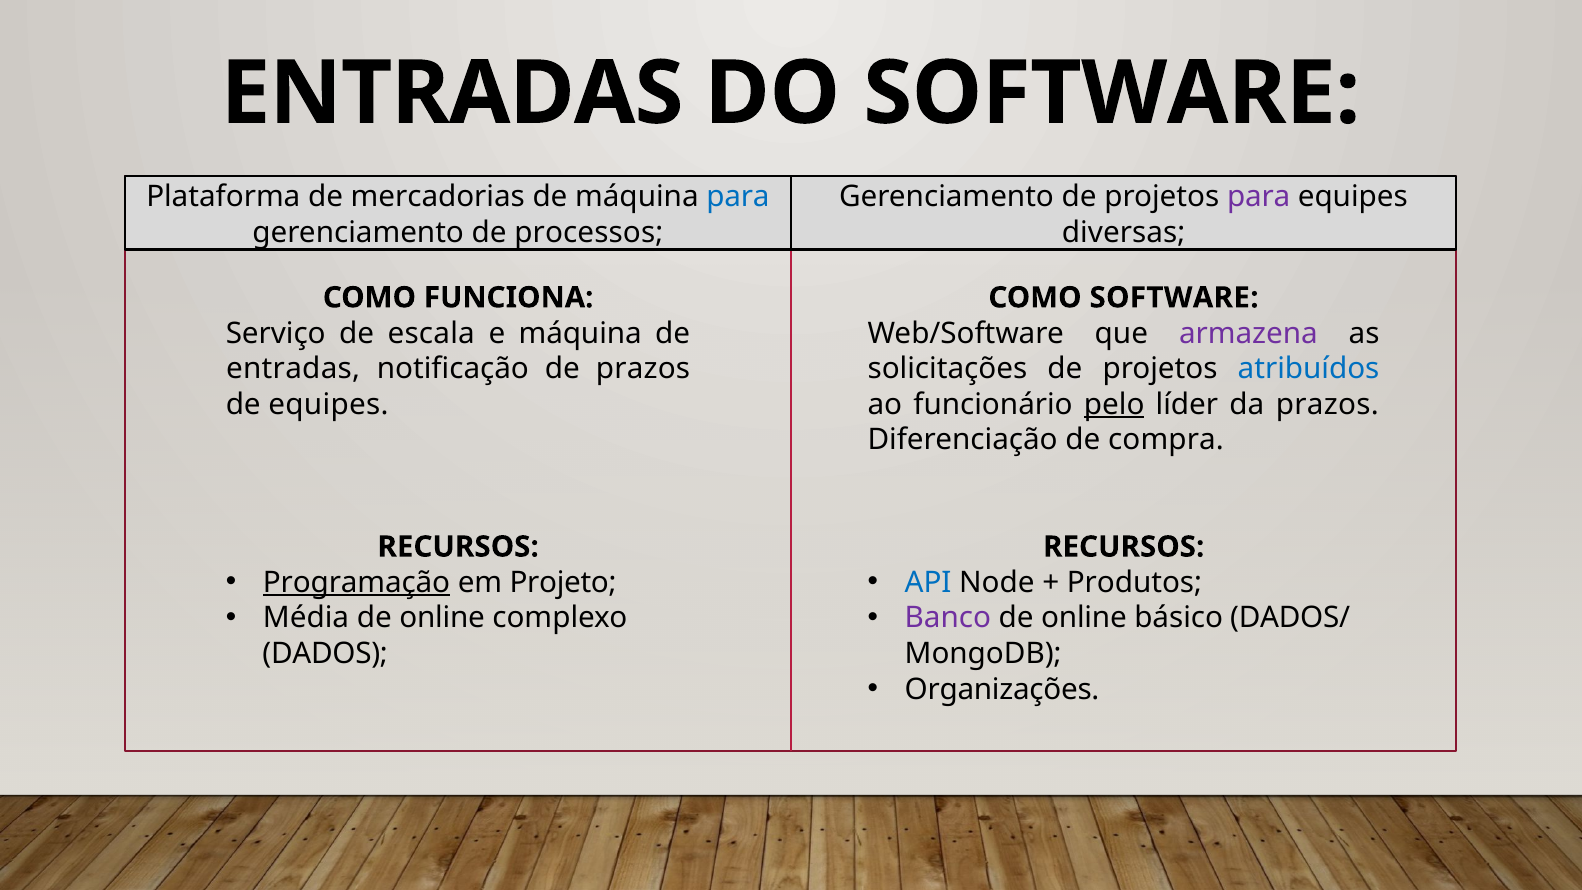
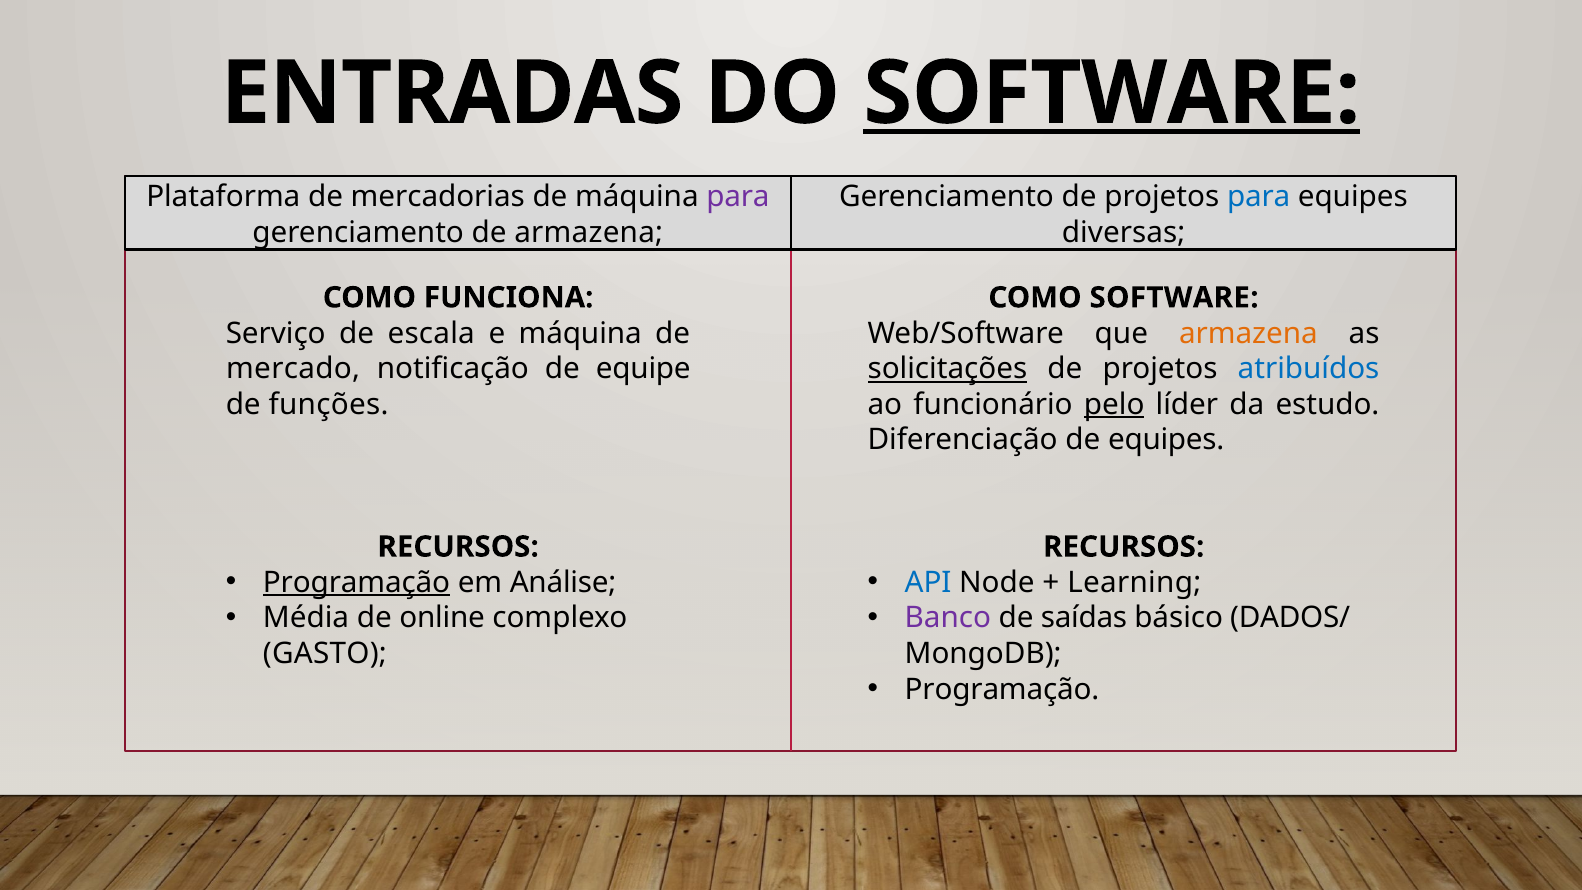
SOFTWARE at (1112, 94) underline: none -> present
para at (738, 197) colour: blue -> purple
para at (1259, 197) colour: purple -> blue
de processos: processos -> armazena
armazena at (1248, 333) colour: purple -> orange
entradas at (293, 369): entradas -> mercado
de prazos: prazos -> equipe
solicitações underline: none -> present
de equipes: equipes -> funções
da prazos: prazos -> estudo
de compra: compra -> equipes
Projeto: Projeto -> Análise
Produtos: Produtos -> Learning
online at (1084, 618): online -> saídas
DADOS: DADOS -> GASTO
Organizações at (1002, 689): Organizações -> Programação
